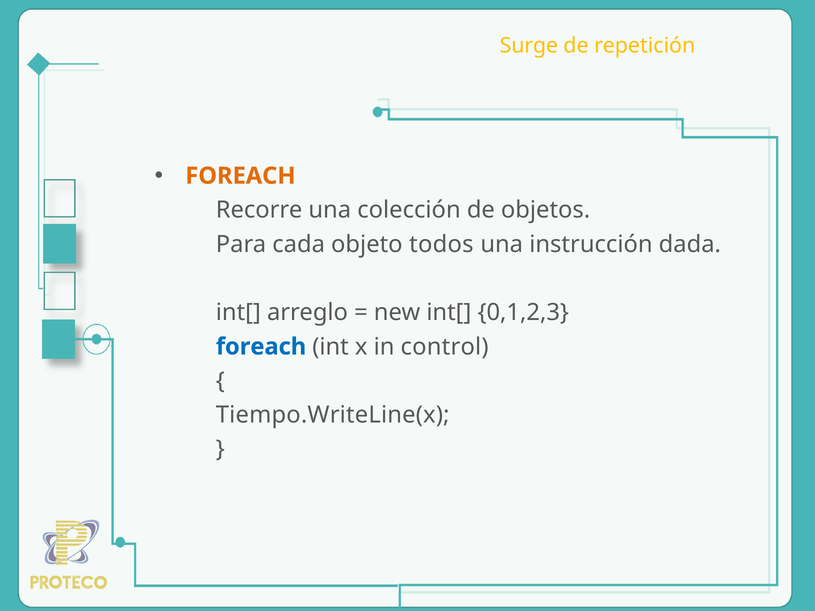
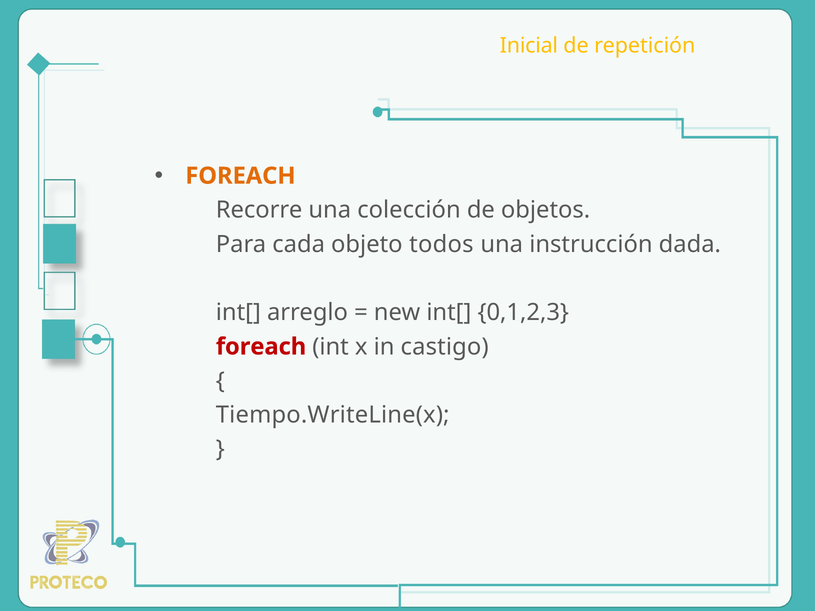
Surge: Surge -> Inicial
foreach at (261, 347) colour: blue -> red
control: control -> castigo
